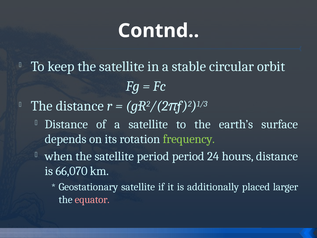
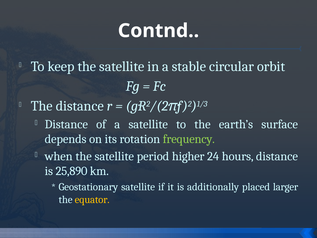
period period: period -> higher
66,070: 66,070 -> 25,890
equator colour: pink -> yellow
